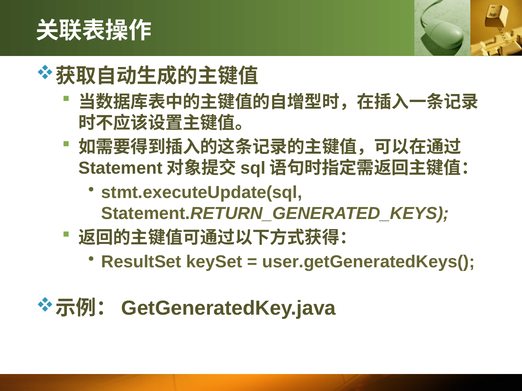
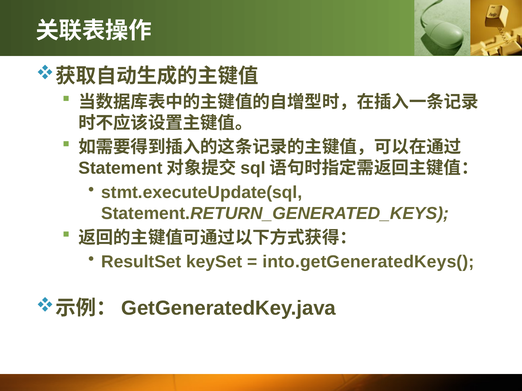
user.getGeneratedKeys(: user.getGeneratedKeys( -> into.getGeneratedKeys(
